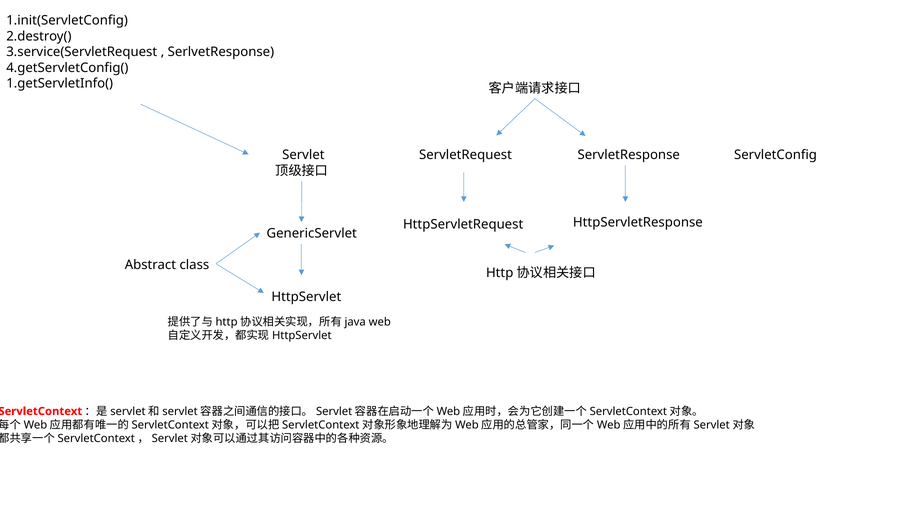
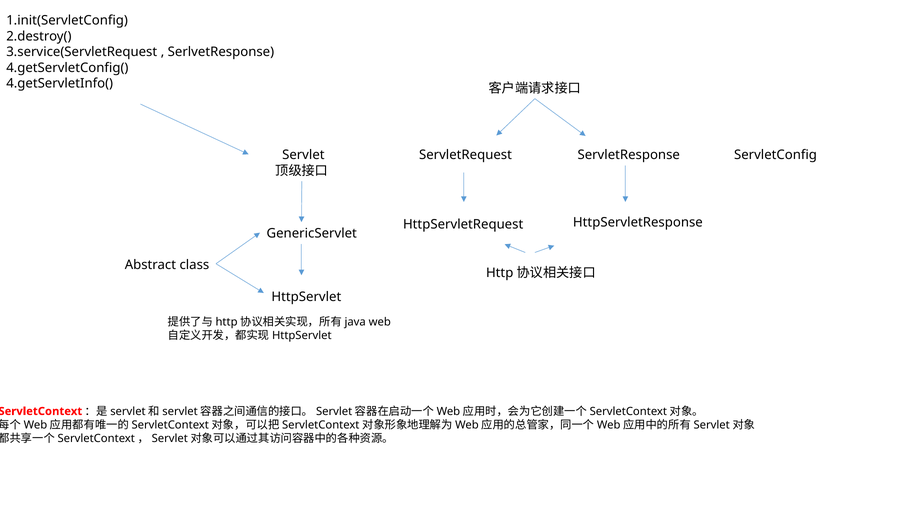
1.getServletInfo(: 1.getServletInfo( -> 4.getServletInfo(
